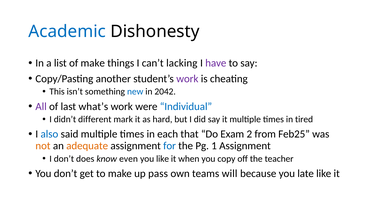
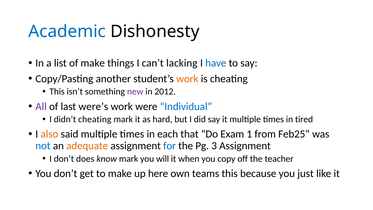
have colour: purple -> blue
work at (187, 79) colour: purple -> orange
new colour: blue -> purple
2042: 2042 -> 2012
what’s: what’s -> were’s
didn’t different: different -> cheating
also colour: blue -> orange
2: 2 -> 1
not colour: orange -> blue
1: 1 -> 3
know even: even -> mark
you like: like -> will
pass: pass -> here
teams will: will -> this
late: late -> just
